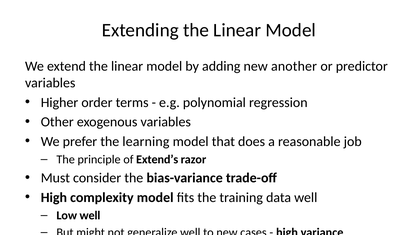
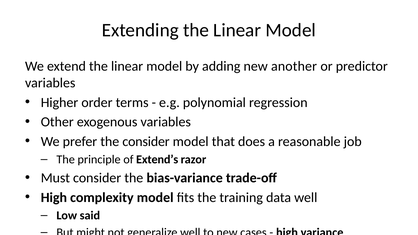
the learning: learning -> consider
Low well: well -> said
